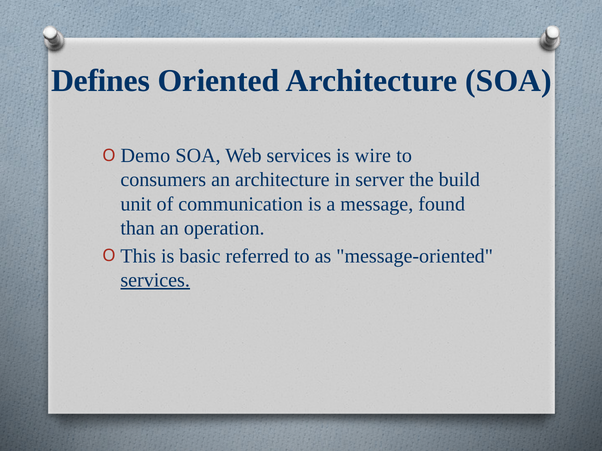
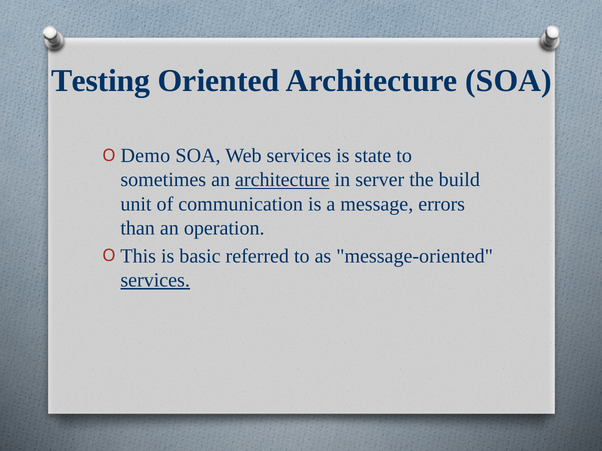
Defines: Defines -> Testing
wire: wire -> state
consumers: consumers -> sometimes
architecture at (282, 180) underline: none -> present
found: found -> errors
